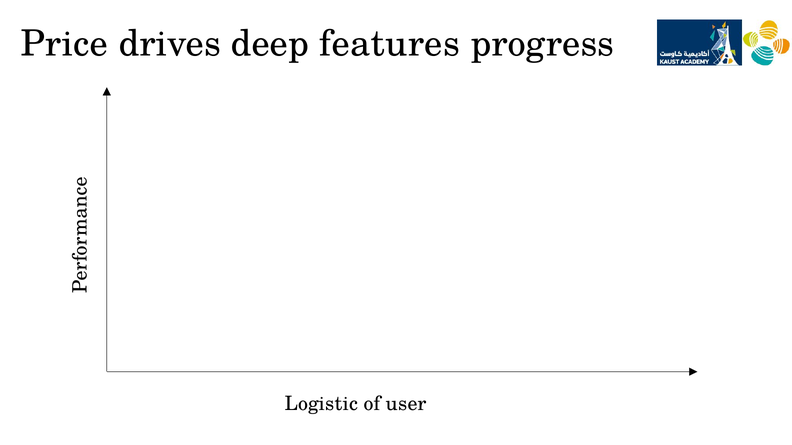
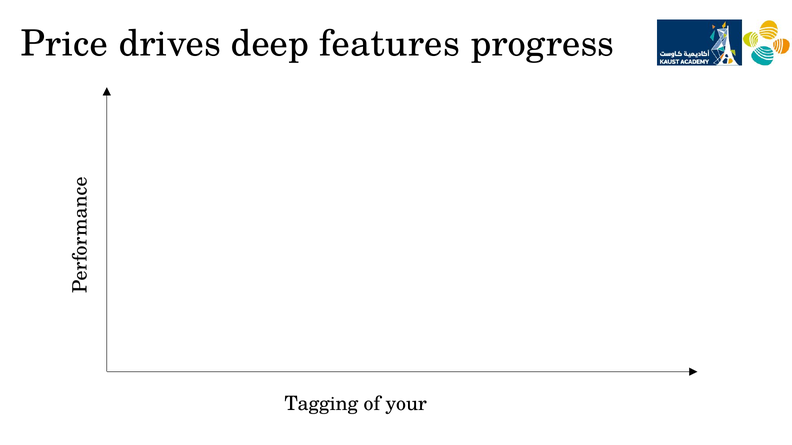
Logistic: Logistic -> Tagging
user: user -> your
